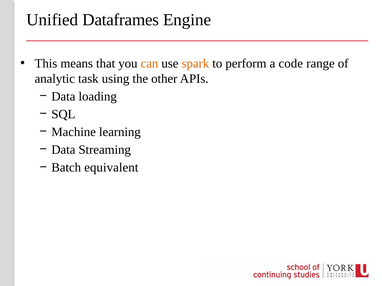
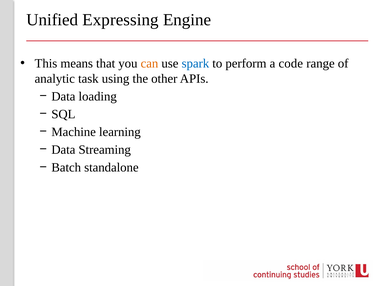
Dataframes: Dataframes -> Expressing
spark colour: orange -> blue
equivalent: equivalent -> standalone
